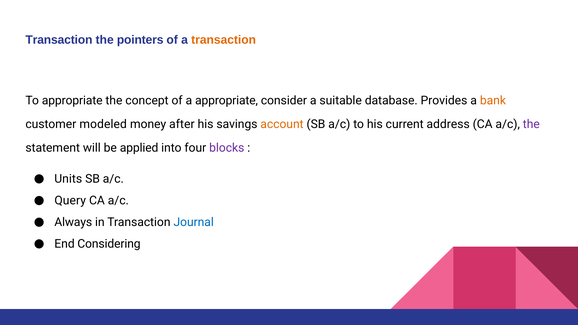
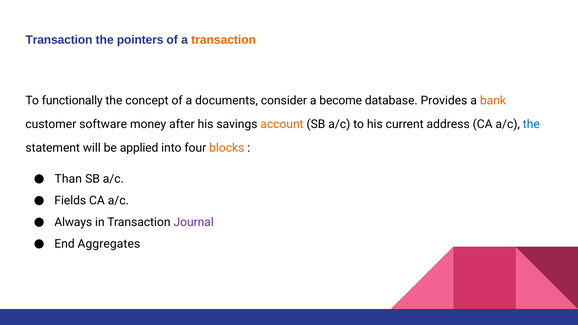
To appropriate: appropriate -> functionally
a appropriate: appropriate -> documents
suitable: suitable -> become
modeled: modeled -> software
the at (531, 124) colour: purple -> blue
blocks colour: purple -> orange
Units: Units -> Than
Query: Query -> Fields
Journal colour: blue -> purple
Considering: Considering -> Aggregates
